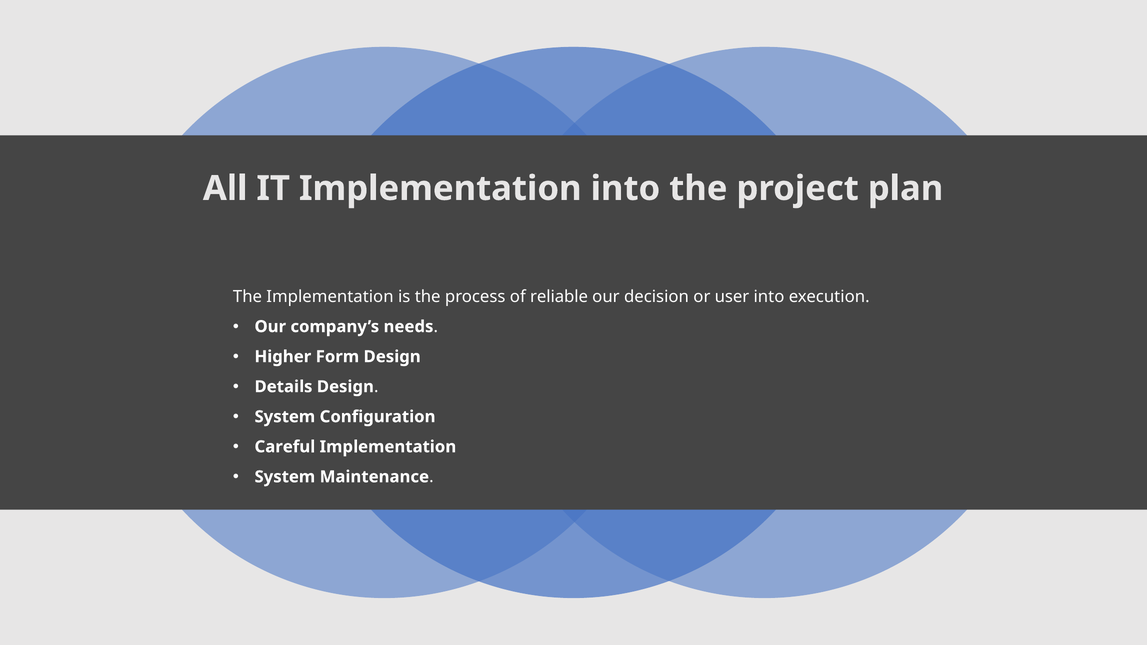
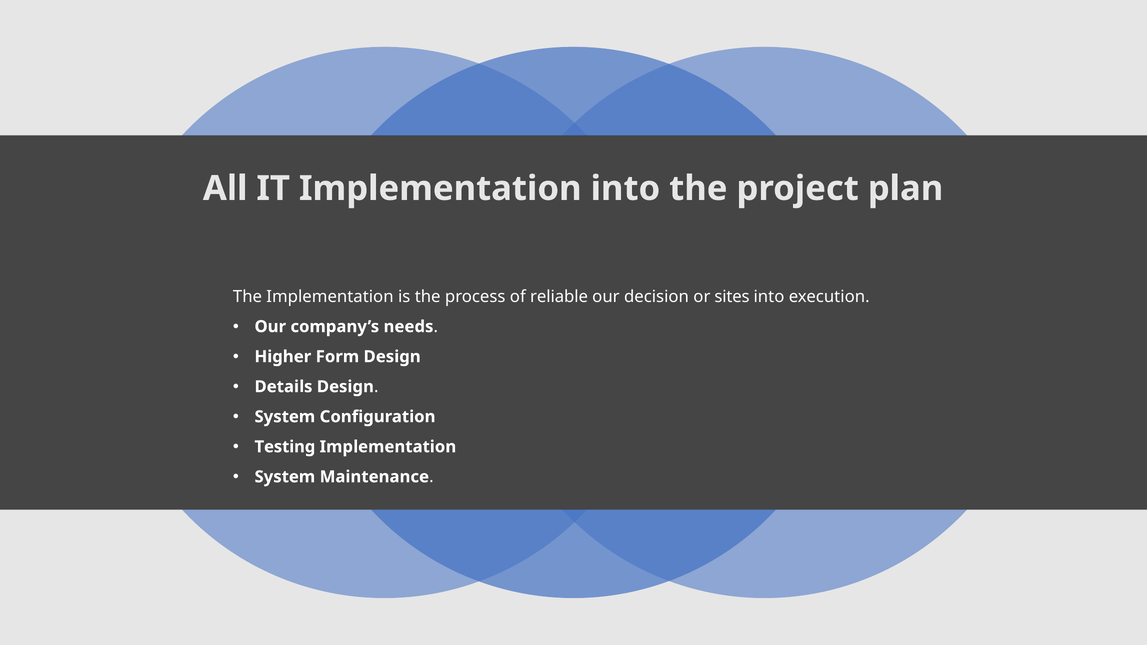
user: user -> sites
Careful: Careful -> Testing
